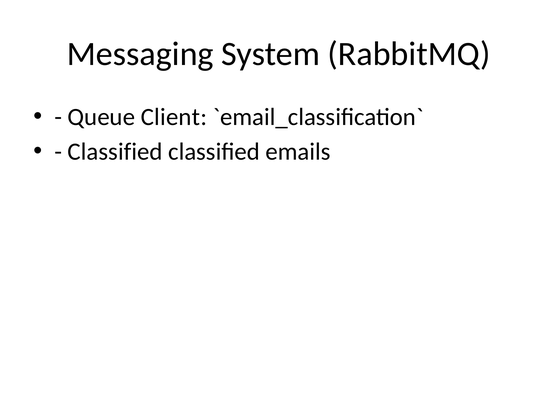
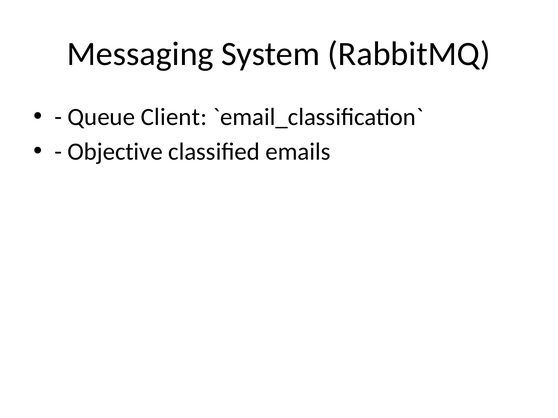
Classified at (115, 152): Classified -> Objective
